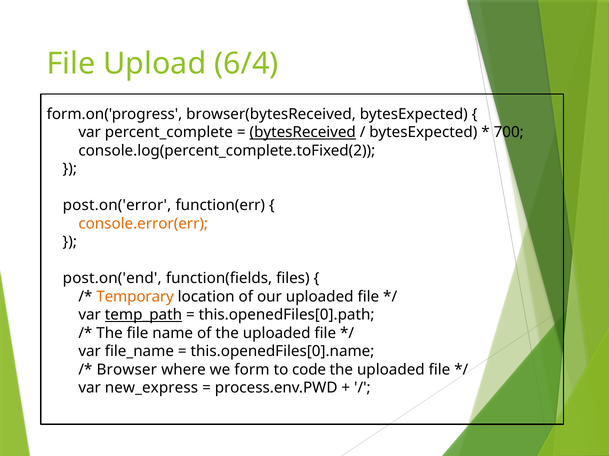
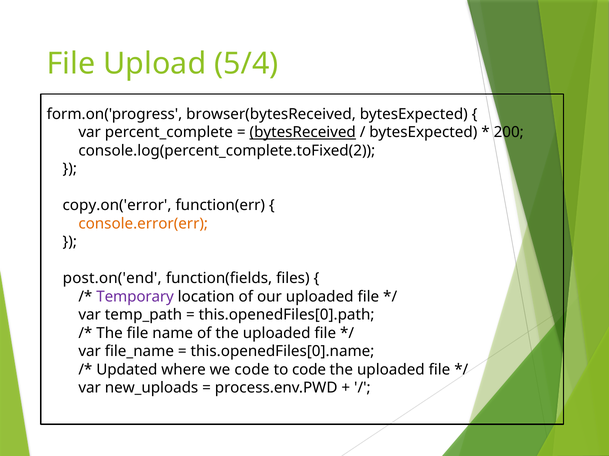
6/4: 6/4 -> 5/4
700: 700 -> 200
post.on('error: post.on('error -> copy.on('error
Temporary colour: orange -> purple
temp_path underline: present -> none
Browser: Browser -> Updated
we form: form -> code
new_express: new_express -> new_uploads
